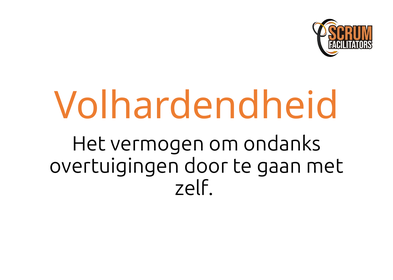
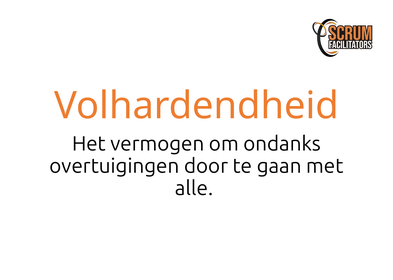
zelf: zelf -> alle
